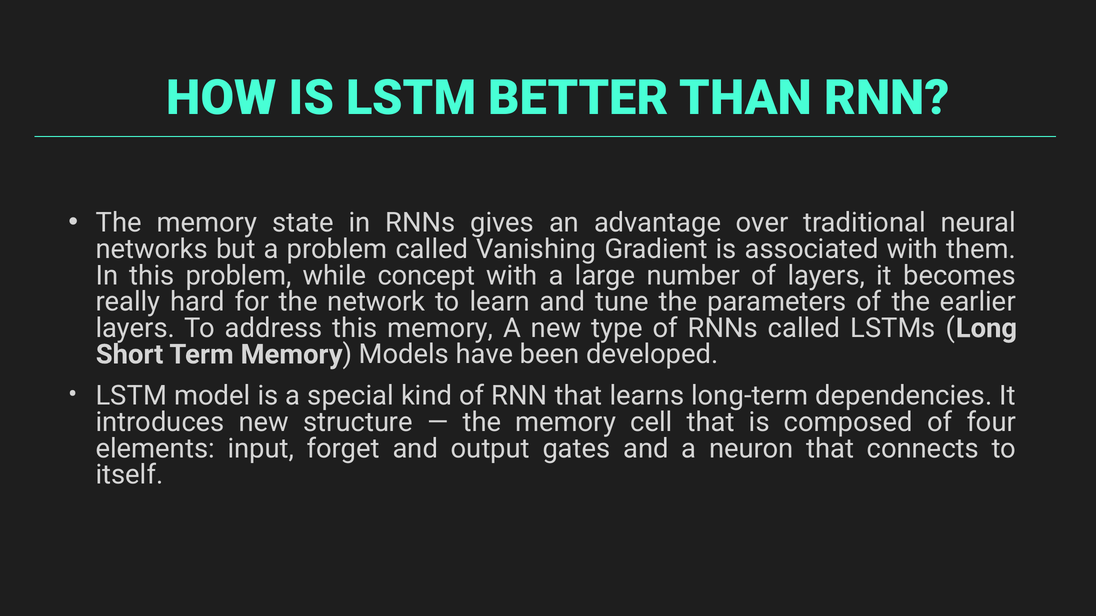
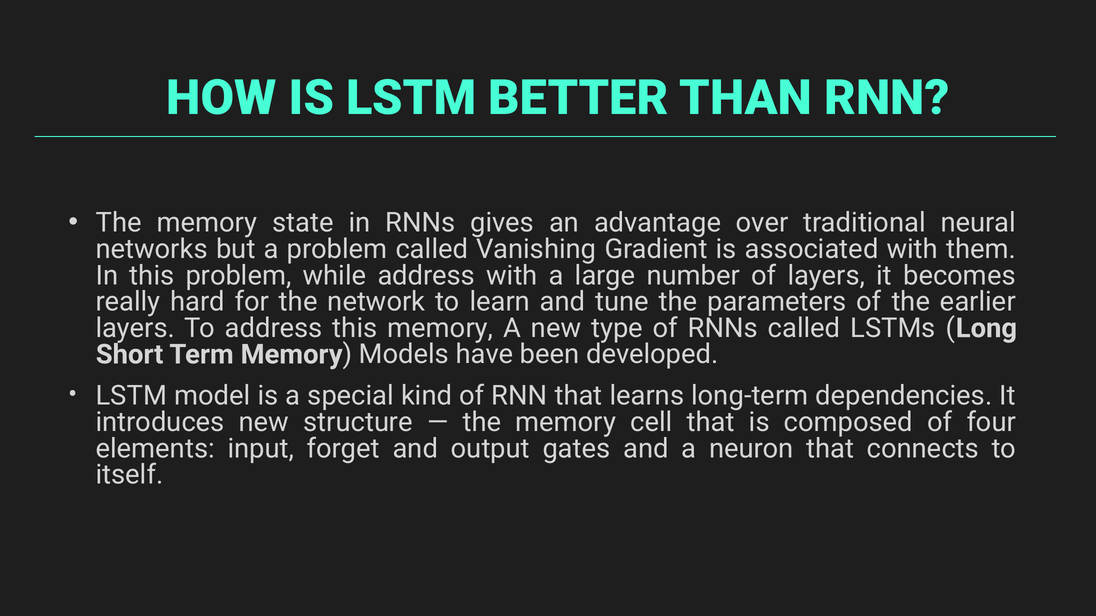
while concept: concept -> address
